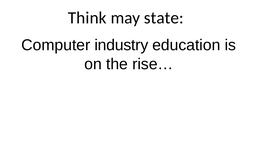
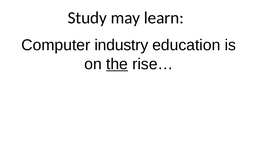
Think: Think -> Study
state: state -> learn
the underline: none -> present
